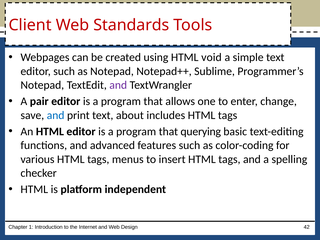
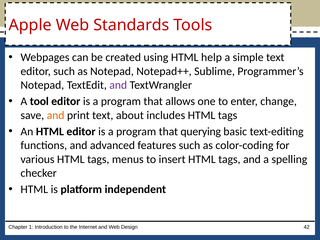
Client: Client -> Apple
void: void -> help
pair: pair -> tool
and at (56, 115) colour: blue -> orange
